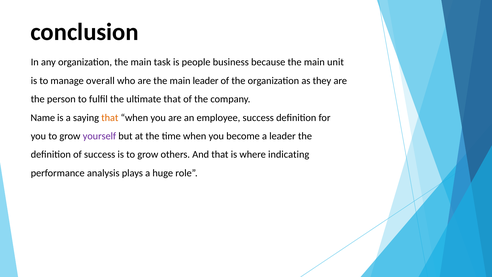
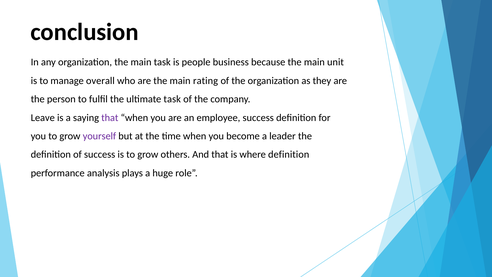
main leader: leader -> rating
ultimate that: that -> task
Name: Name -> Leave
that at (110, 118) colour: orange -> purple
where indicating: indicating -> definition
